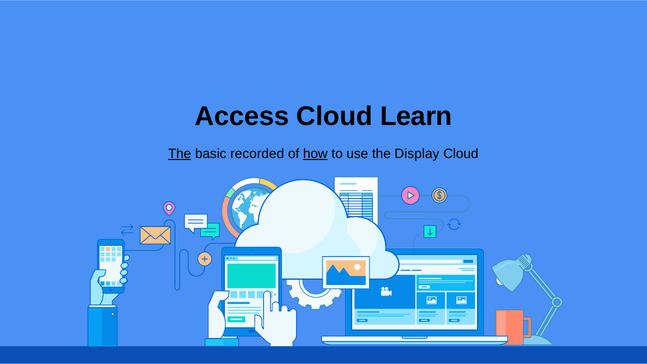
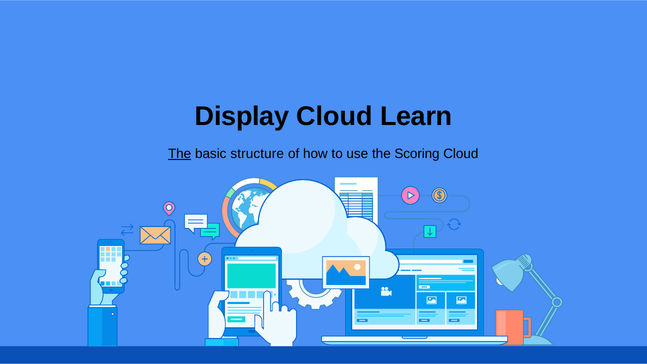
Access: Access -> Display
recorded: recorded -> structure
how underline: present -> none
Display: Display -> Scoring
